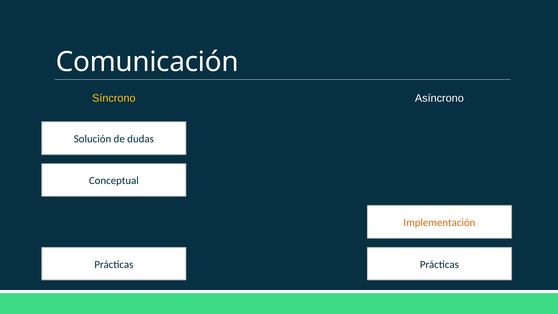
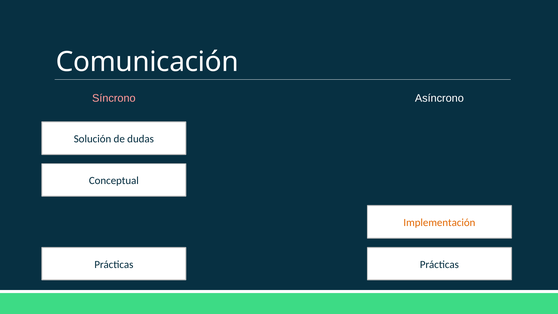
Síncrono colour: yellow -> pink
